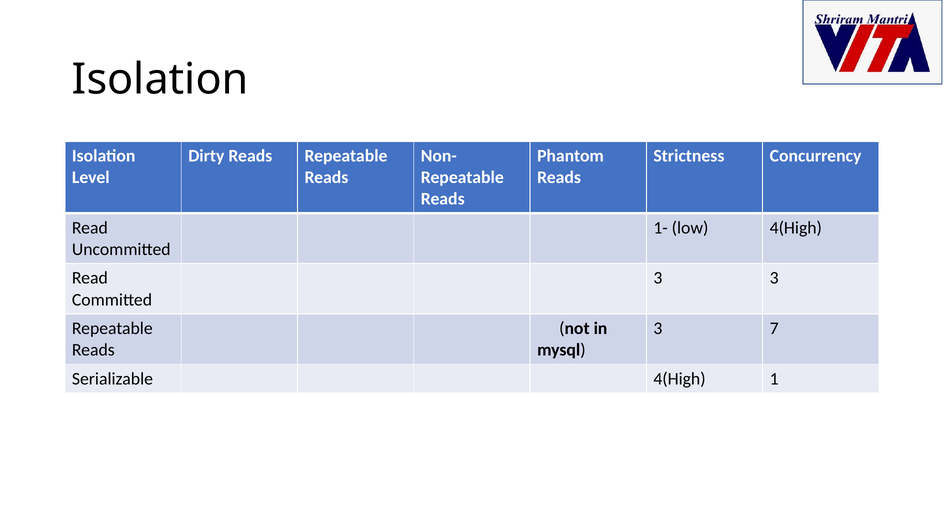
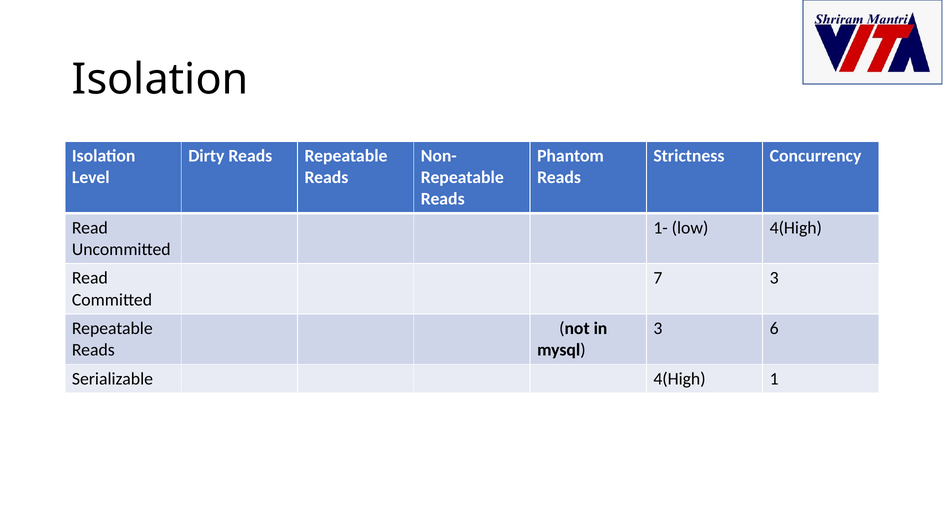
3 at (658, 278): 3 -> 7
7: 7 -> 6
